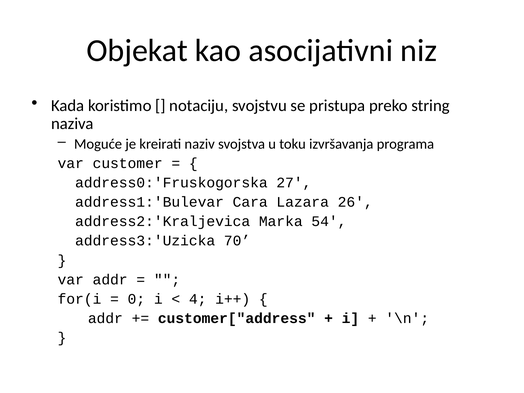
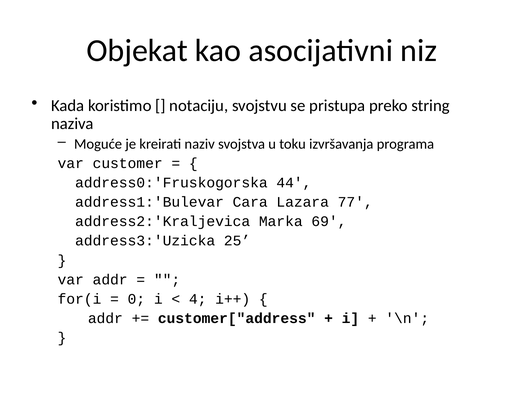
27: 27 -> 44
26: 26 -> 77
54: 54 -> 69
70: 70 -> 25
